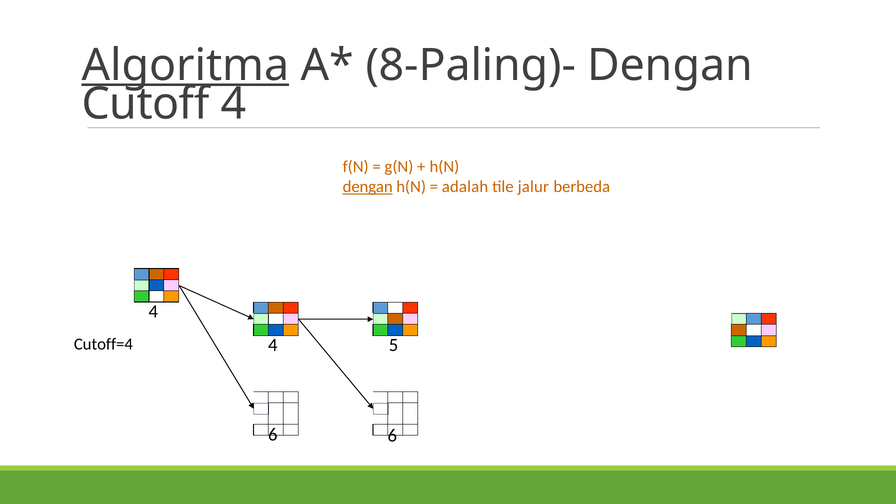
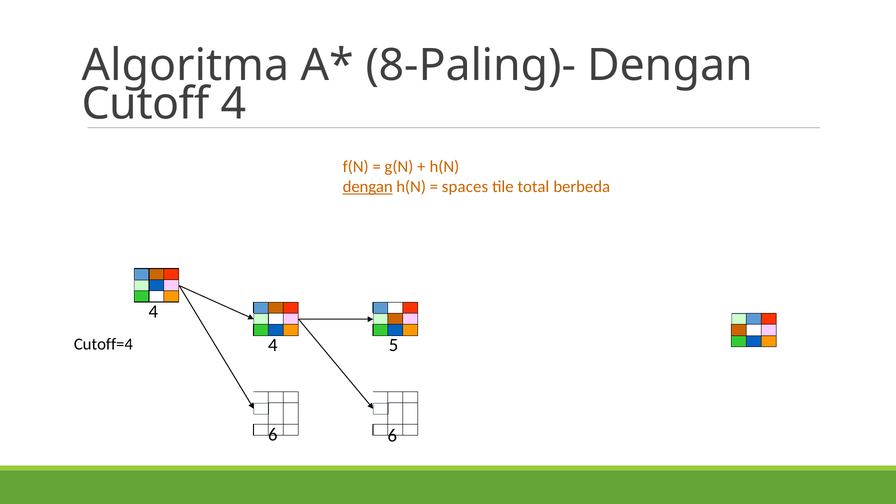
Algoritma underline: present -> none
adalah: adalah -> spaces
jalur: jalur -> total
